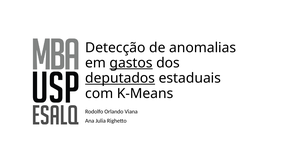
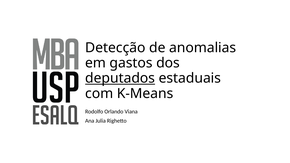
gastos underline: present -> none
